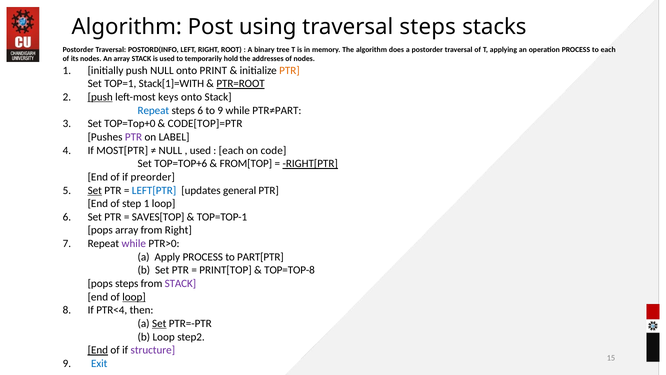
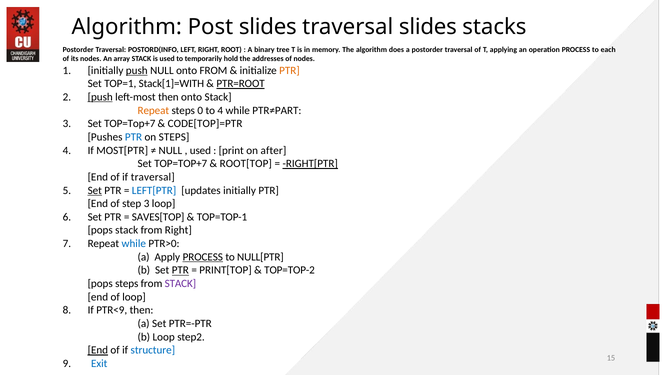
Post using: using -> slides
traversal steps: steps -> slides
push at (137, 70) underline: none -> present
onto PRINT: PRINT -> FROM
left-most keys: keys -> then
Repeat at (153, 110) colour: blue -> orange
steps 6: 6 -> 0
to 9: 9 -> 4
3 Set TOP=Top+0: TOP=Top+0 -> TOP=Top+7
PTR at (134, 137) colour: purple -> blue
on LABEL: LABEL -> STEPS
each at (231, 150): each -> print
code: code -> after
TOP=TOP+6 at (181, 164): TOP=TOP+6 -> TOP=TOP+7
FROM[TOP: FROM[TOP -> ROOT[TOP
if preorder: preorder -> traversal
updates general: general -> initially
step 1: 1 -> 3
pops array: array -> stack
while at (134, 243) colour: purple -> blue
PROCESS at (203, 257) underline: none -> present
PART[PTR: PART[PTR -> NULL[PTR
PTR at (180, 270) underline: none -> present
TOP=TOP-8: TOP=TOP-8 -> TOP=TOP-2
loop at (134, 297) underline: present -> none
PTR<4: PTR<4 -> PTR<9
Set at (159, 323) underline: present -> none
structure colour: purple -> blue
